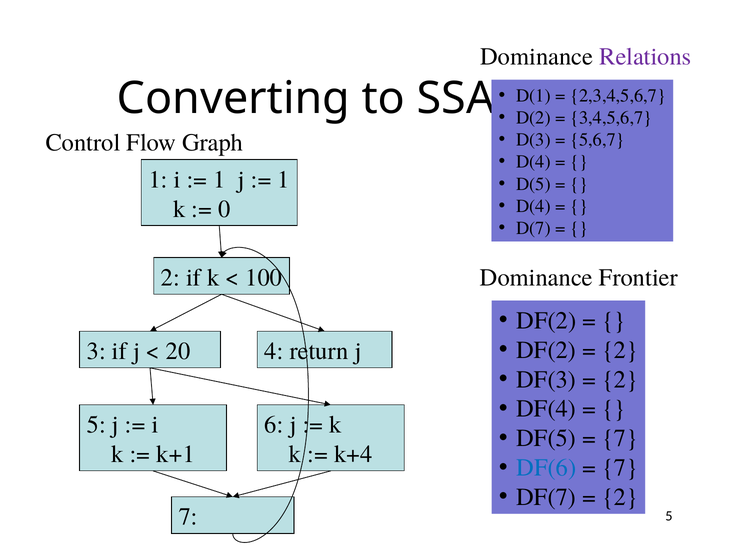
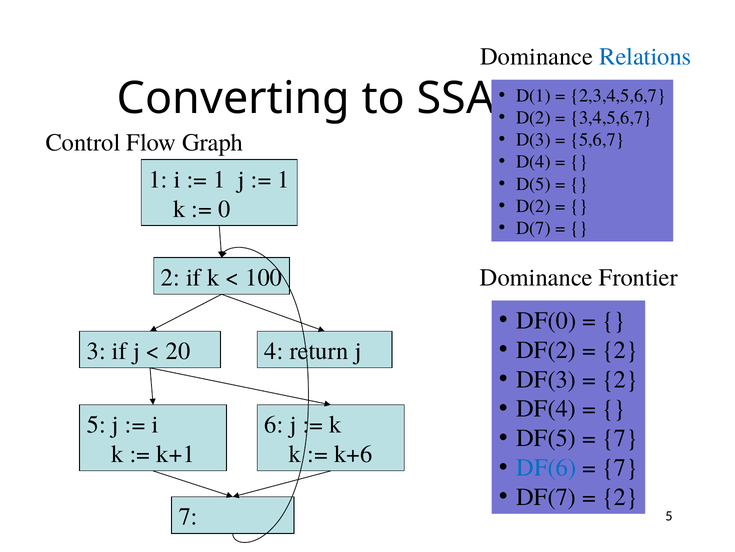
Relations colour: purple -> blue
D(4 at (533, 206): D(4 -> D(2
DF(2 at (546, 320): DF(2 -> DF(0
k+4: k+4 -> k+6
